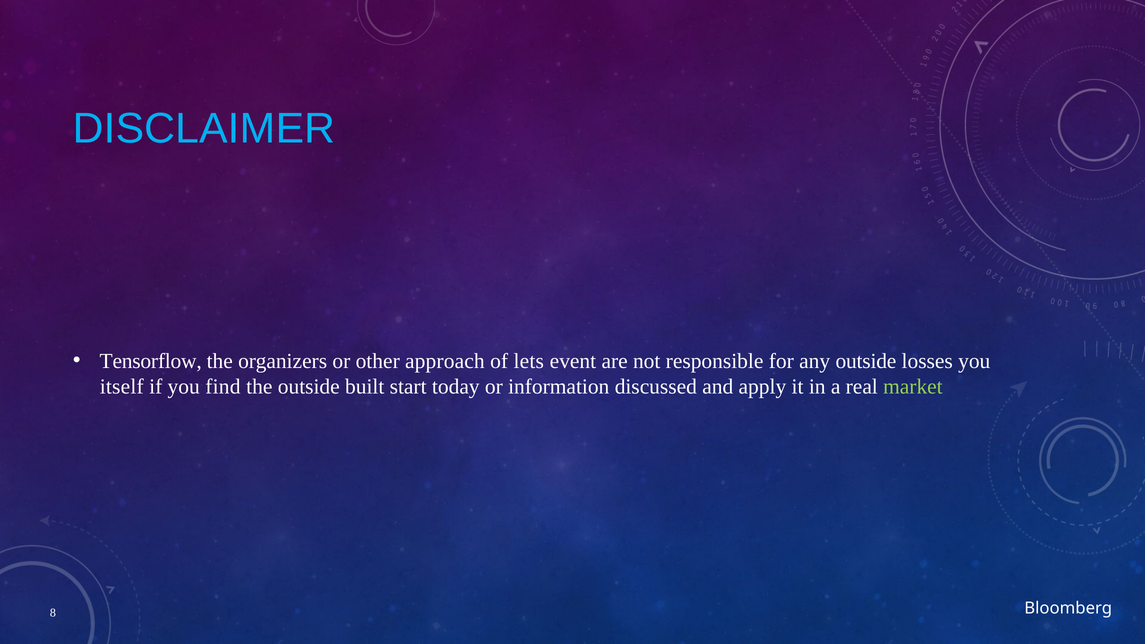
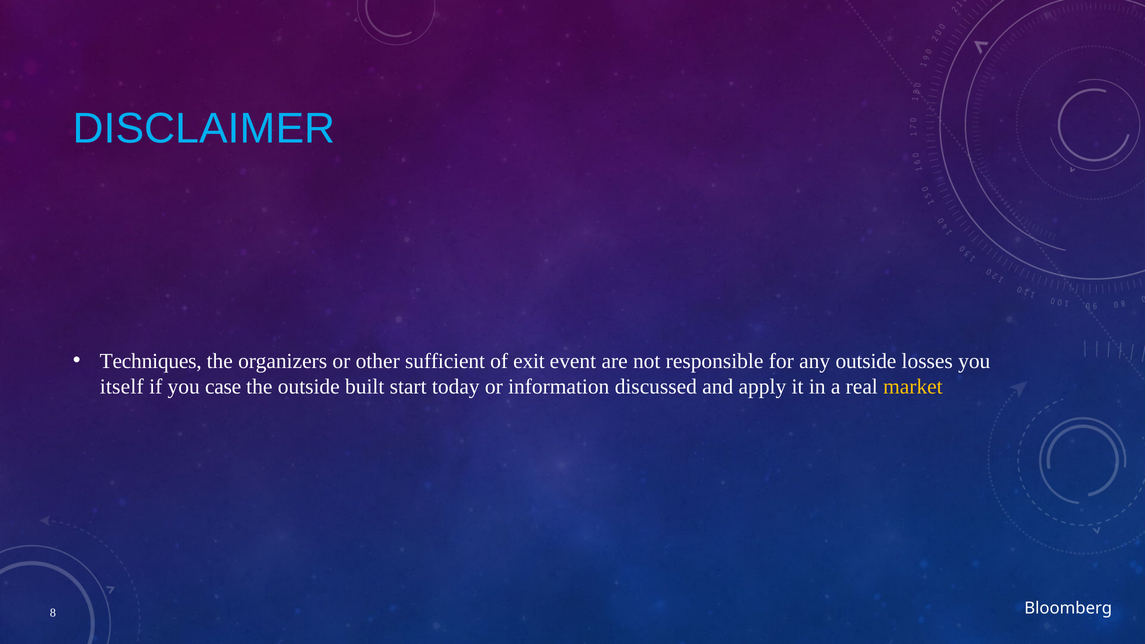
Tensorflow: Tensorflow -> Techniques
approach: approach -> sufficient
lets: lets -> exit
find: find -> case
market colour: light green -> yellow
